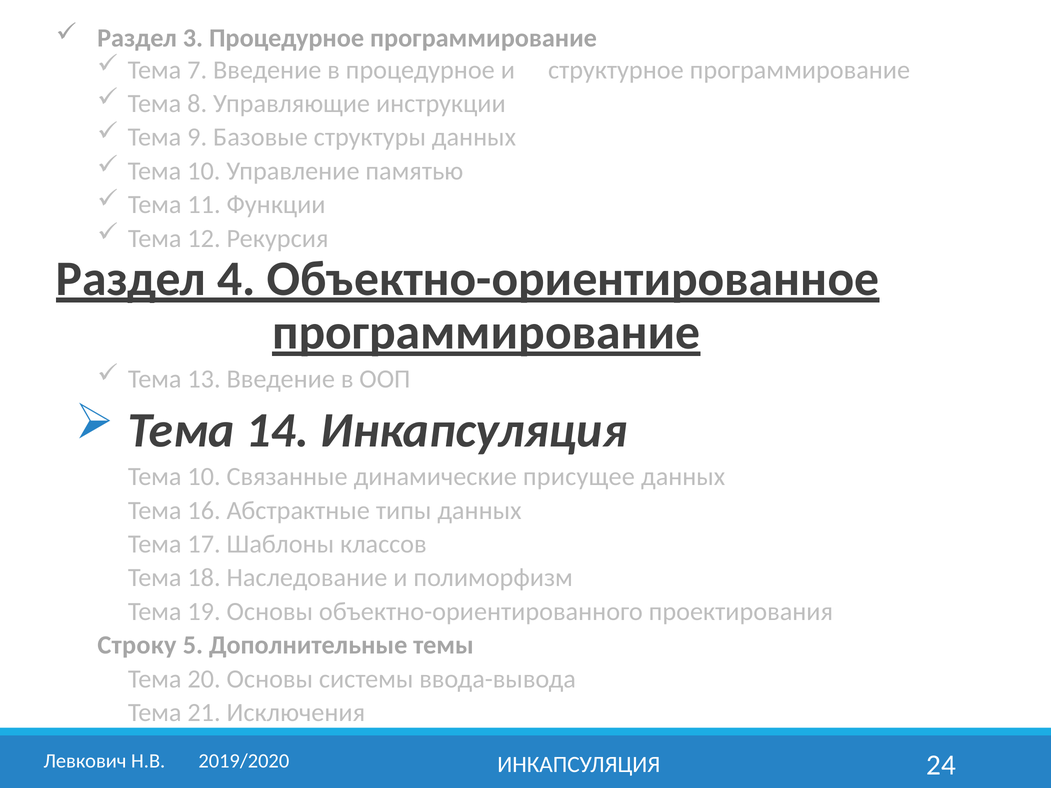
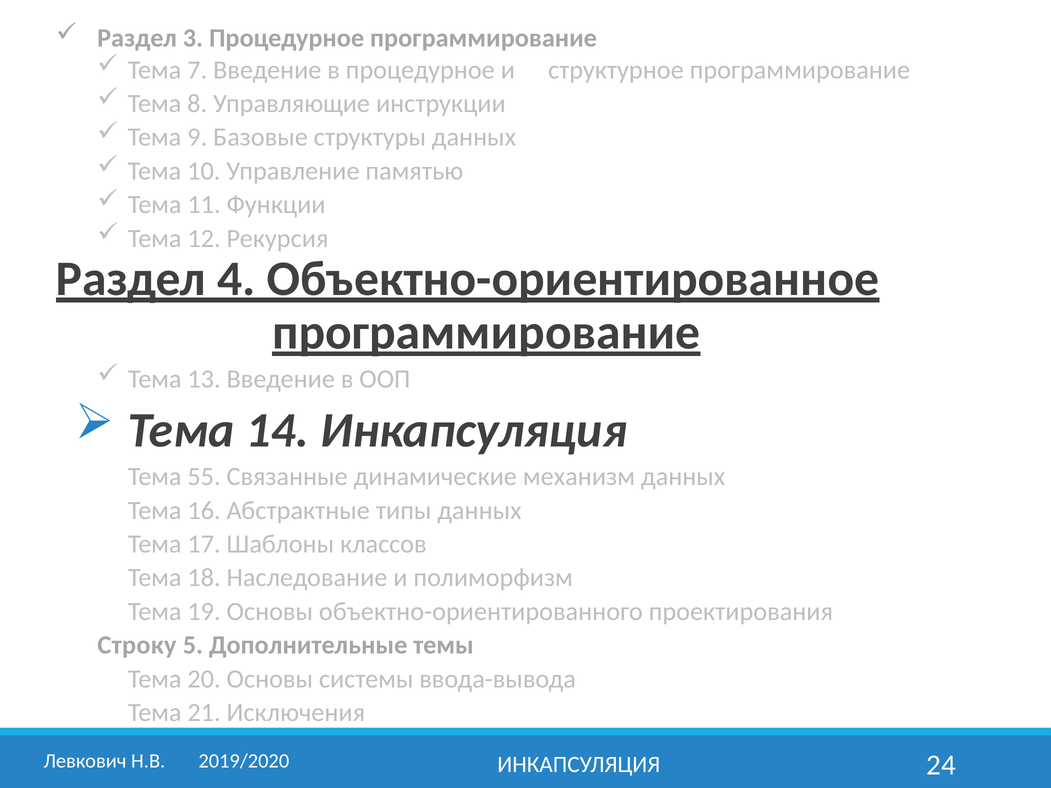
10 at (204, 477): 10 -> 55
присущее: присущее -> механизм
